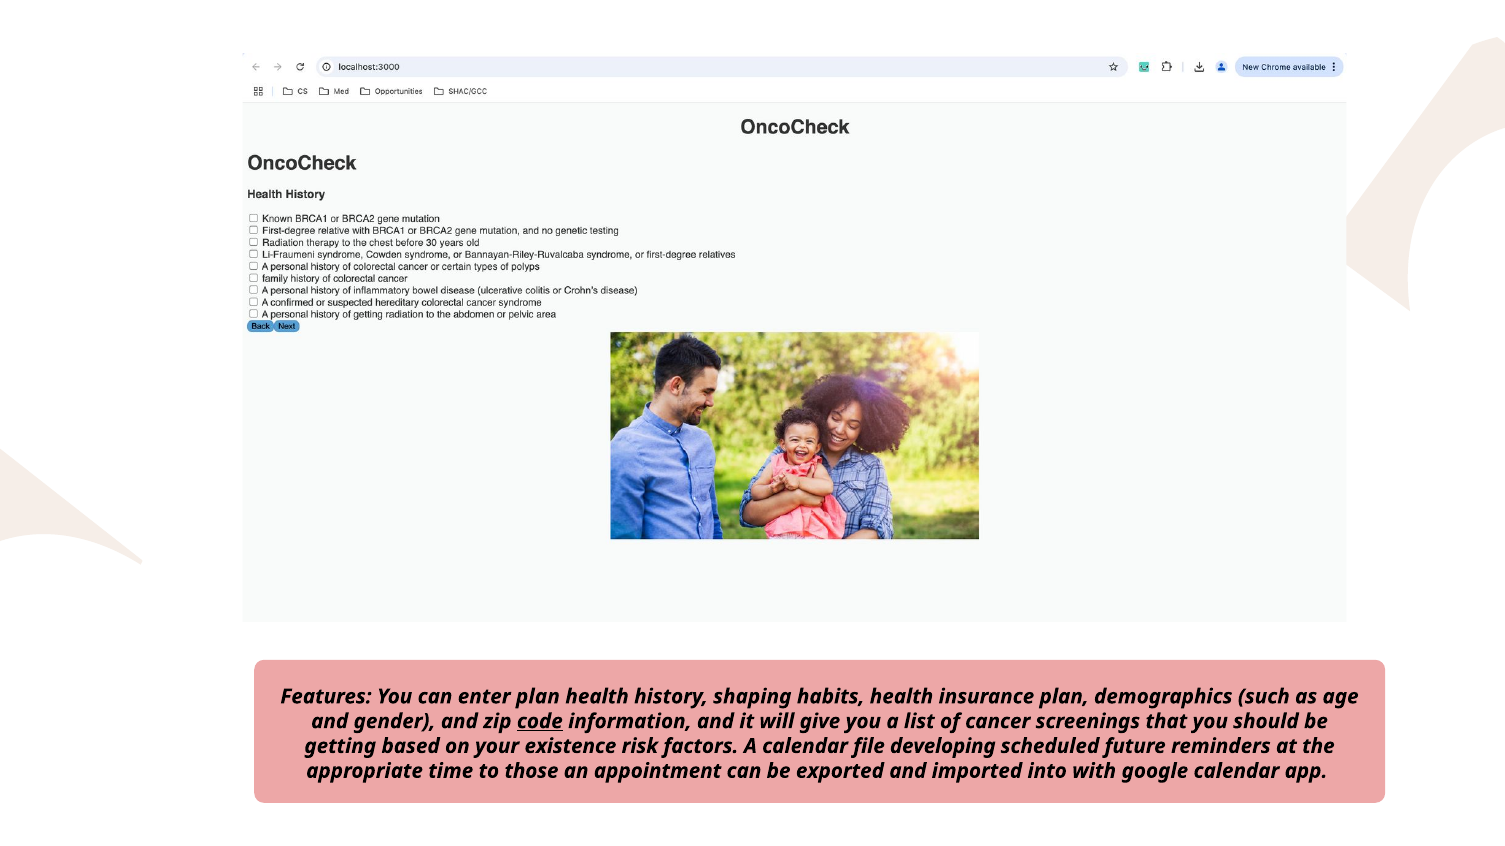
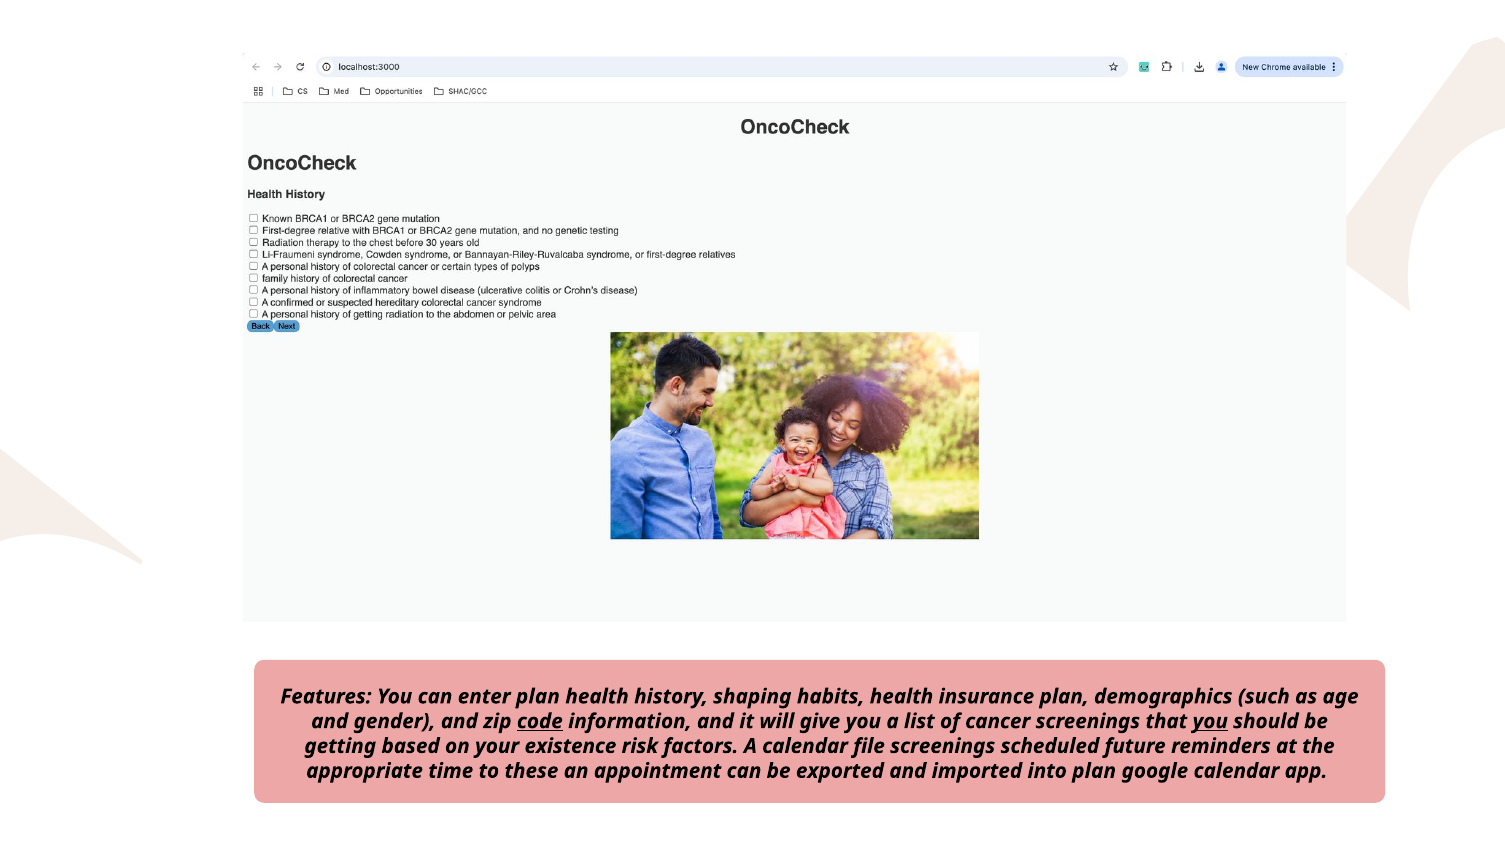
you at (1210, 722) underline: none -> present
file developing: developing -> screenings
those: those -> these
into with: with -> plan
